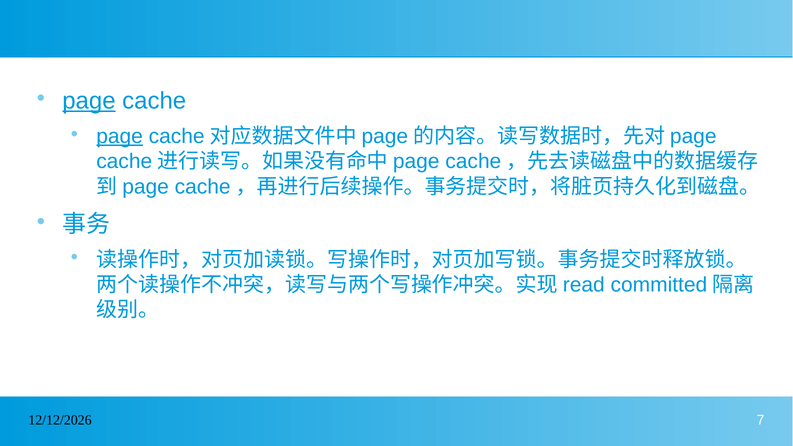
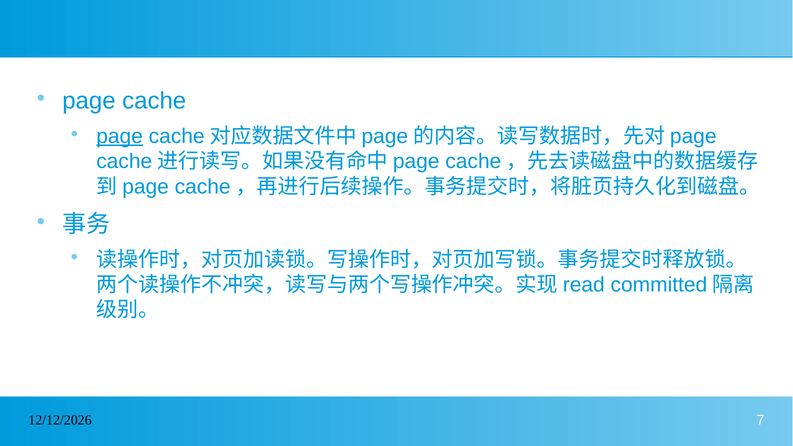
page at (89, 101) underline: present -> none
